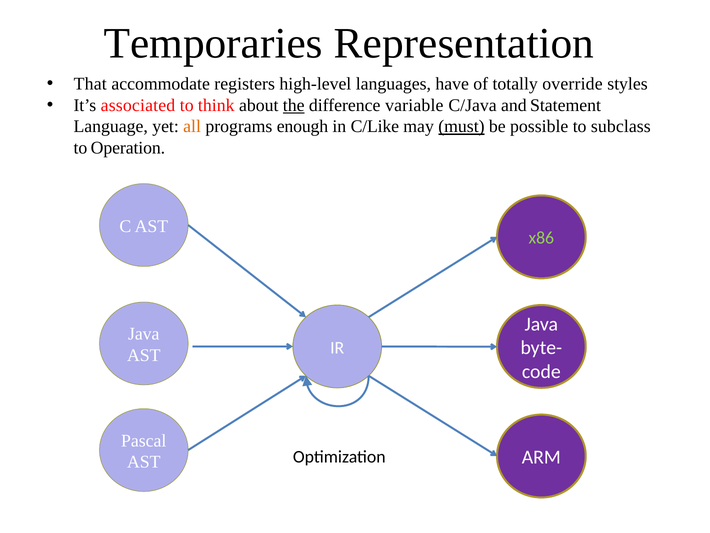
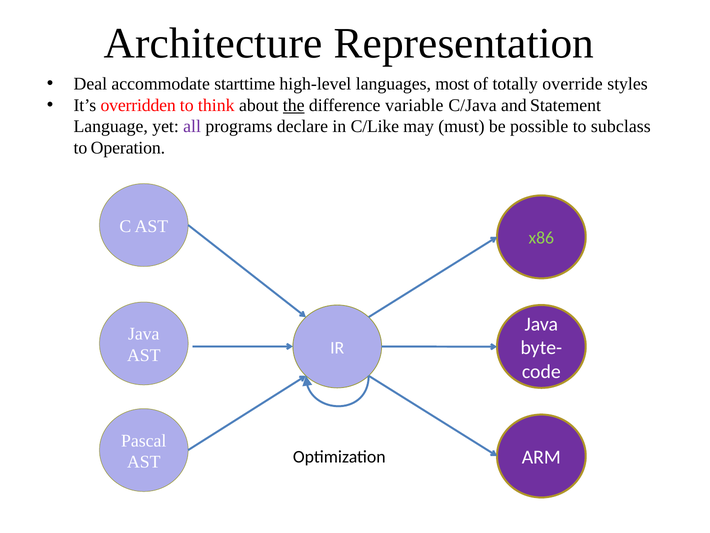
Temporaries: Temporaries -> Architecture
That: That -> Deal
registers: registers -> starttime
have: have -> most
associated: associated -> overridden
all colour: orange -> purple
enough: enough -> declare
must underline: present -> none
